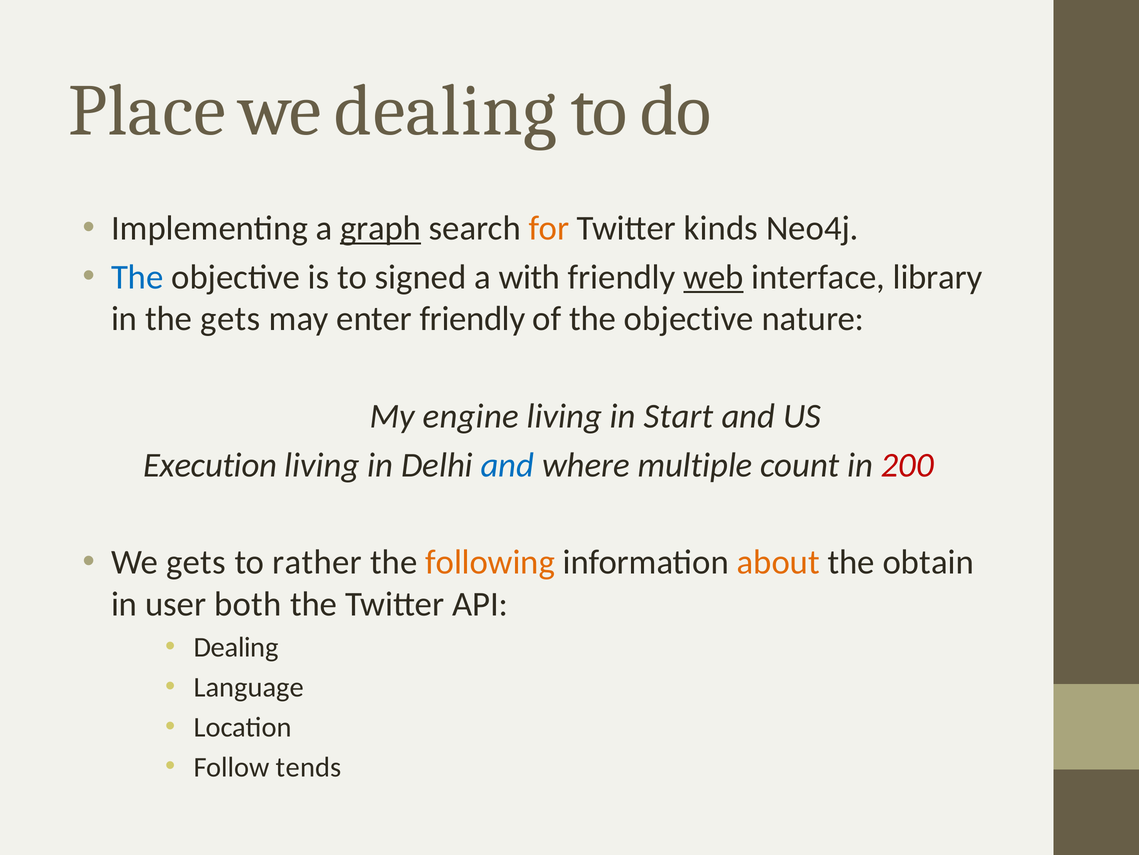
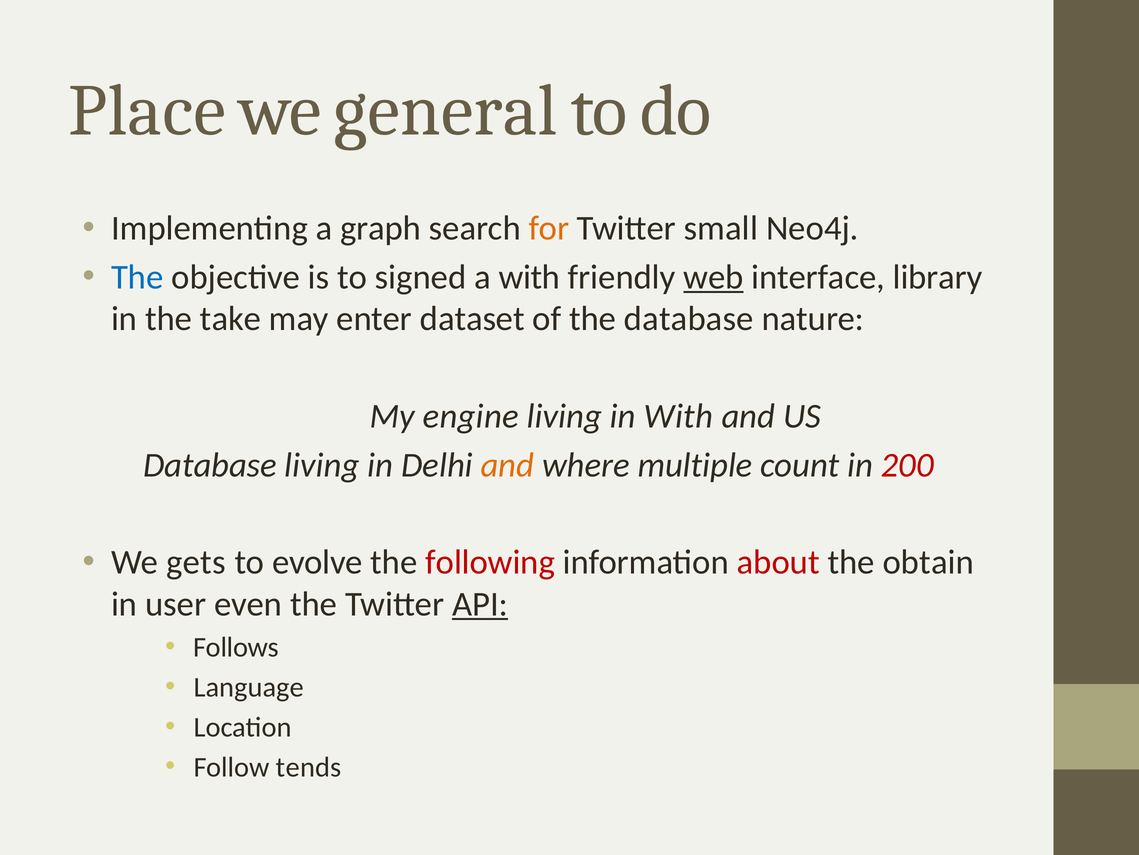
we dealing: dealing -> general
graph underline: present -> none
kinds: kinds -> small
the gets: gets -> take
enter friendly: friendly -> dataset
of the objective: objective -> database
in Start: Start -> With
Execution at (210, 465): Execution -> Database
and at (507, 465) colour: blue -> orange
rather: rather -> evolve
following colour: orange -> red
about colour: orange -> red
both: both -> even
API underline: none -> present
Dealing at (236, 647): Dealing -> Follows
